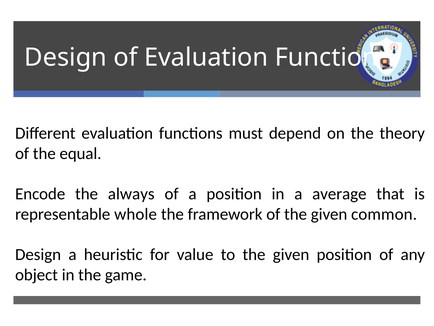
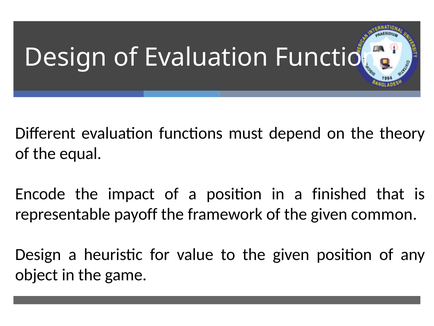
always: always -> impact
average: average -> finished
whole: whole -> payoff
